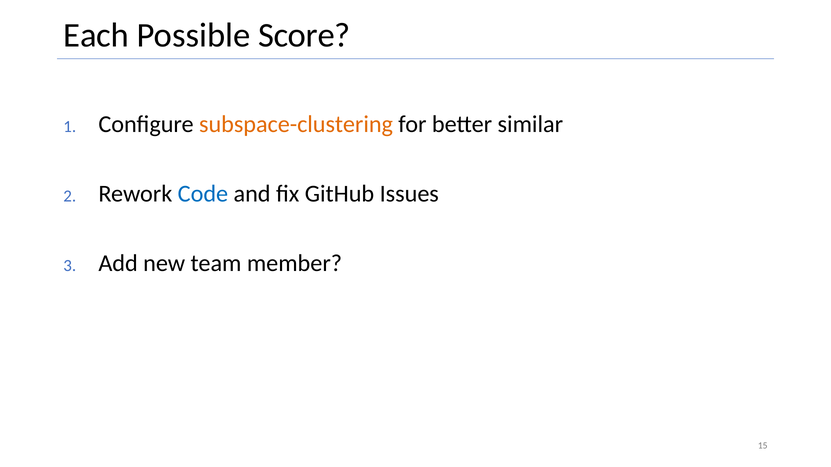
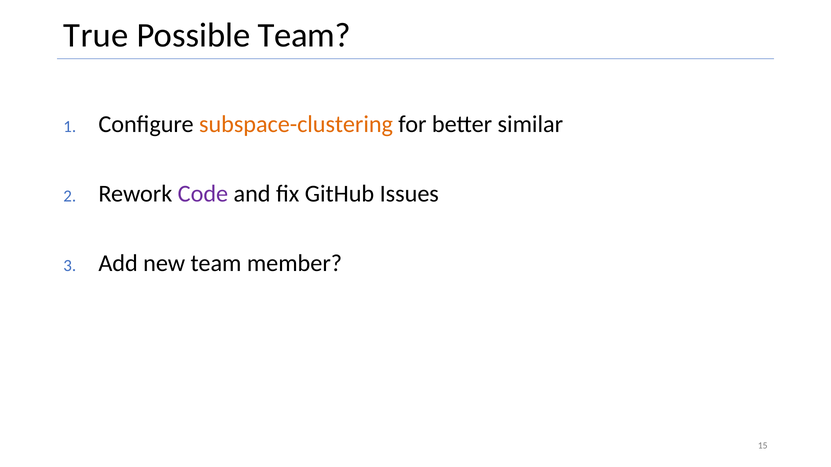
Each: Each -> True
Possible Score: Score -> Team
Code colour: blue -> purple
